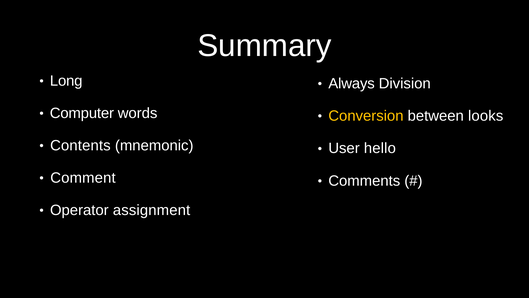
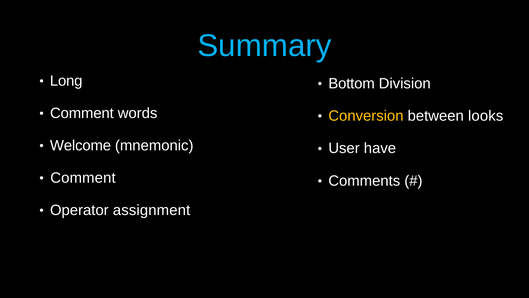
Summary colour: white -> light blue
Always: Always -> Bottom
Computer at (82, 113): Computer -> Comment
Contents: Contents -> Welcome
hello: hello -> have
